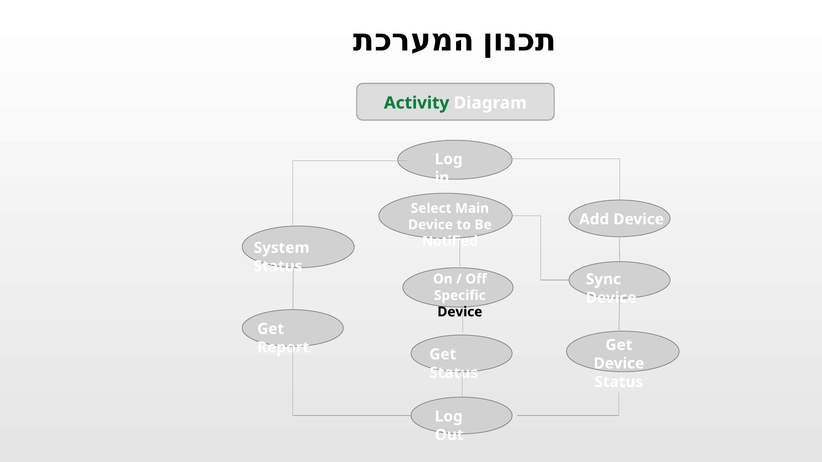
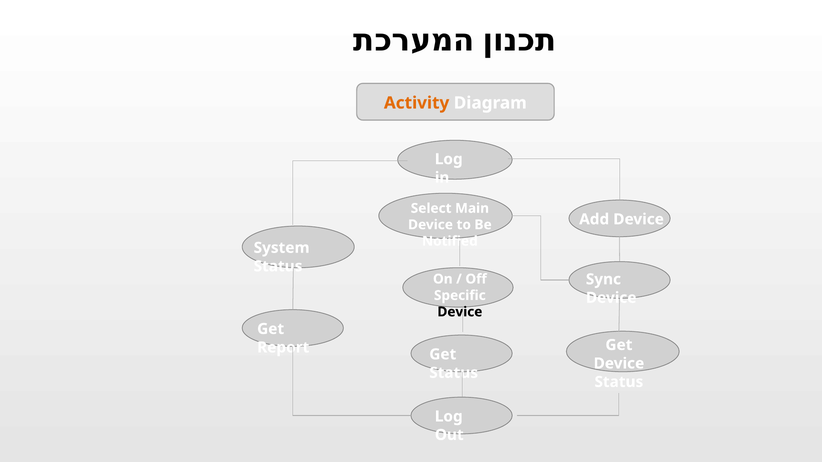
Activity colour: green -> orange
